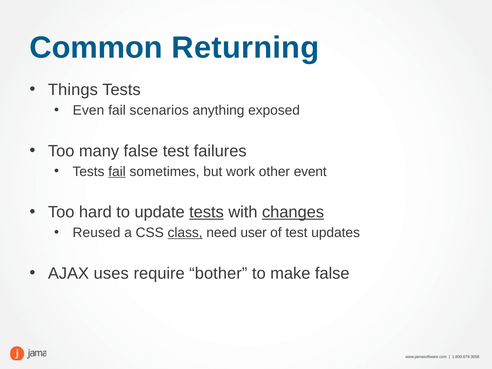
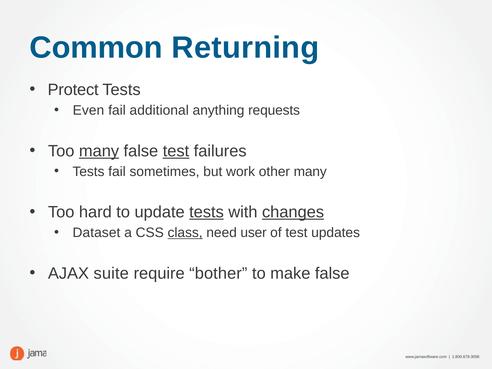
Things: Things -> Protect
scenarios: scenarios -> additional
exposed: exposed -> requests
many at (99, 151) underline: none -> present
test at (176, 151) underline: none -> present
fail at (117, 172) underline: present -> none
other event: event -> many
Reused: Reused -> Dataset
uses: uses -> suite
